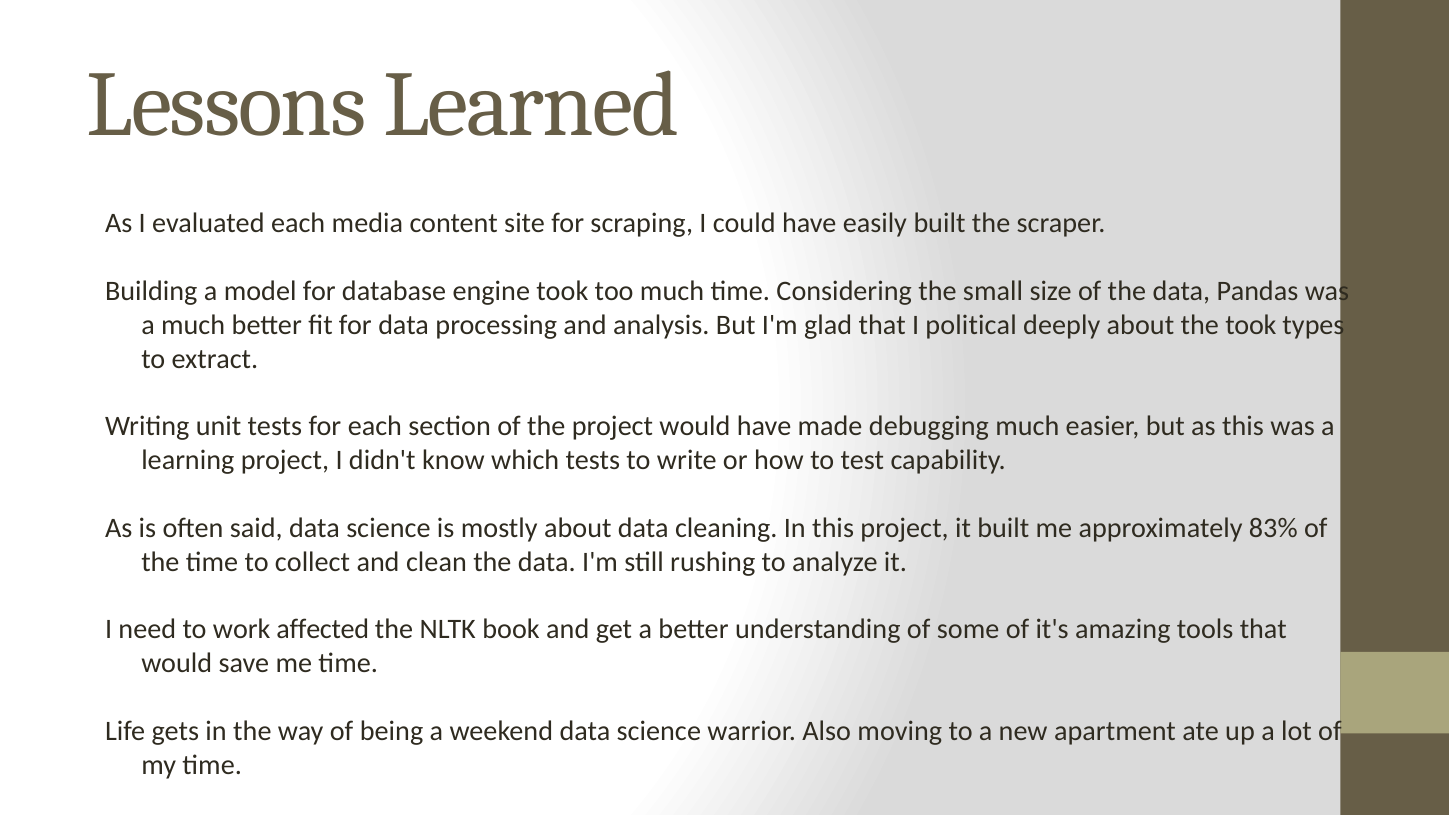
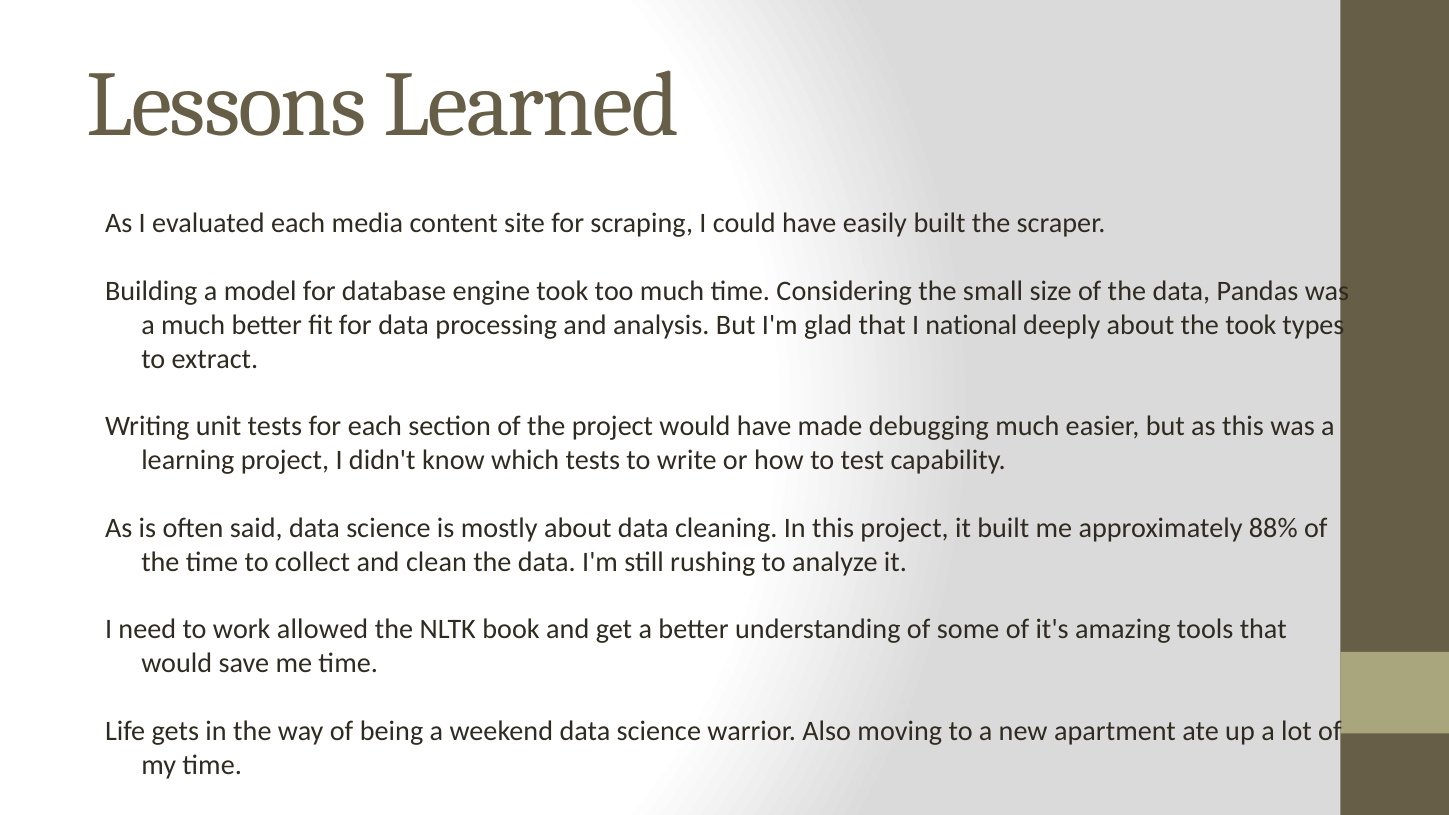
political: political -> national
83%: 83% -> 88%
affected: affected -> allowed
